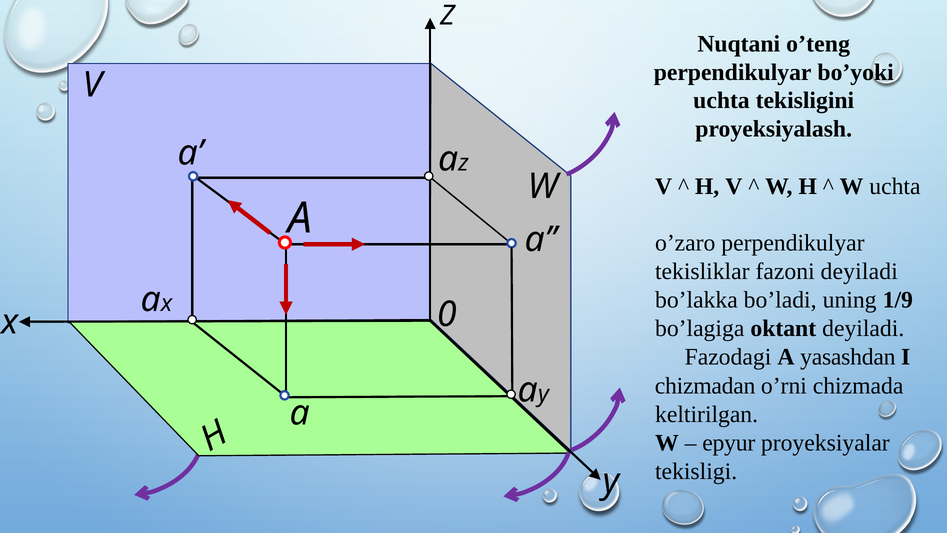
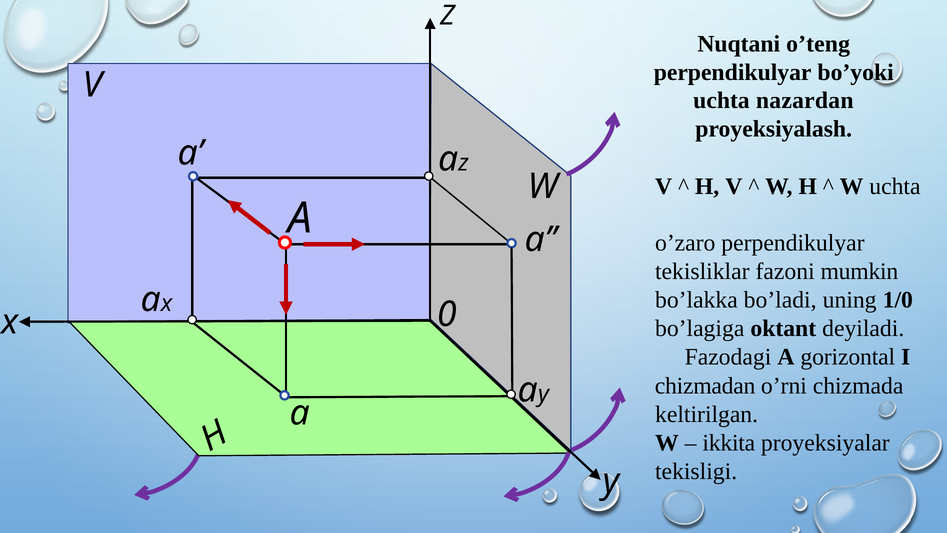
tekisligini: tekisligini -> nazardan
fazoni deyiladi: deyiladi -> mumkin
1/9: 1/9 -> 1/0
yasashdan: yasashdan -> gorizontal
epyur: epyur -> ikkita
